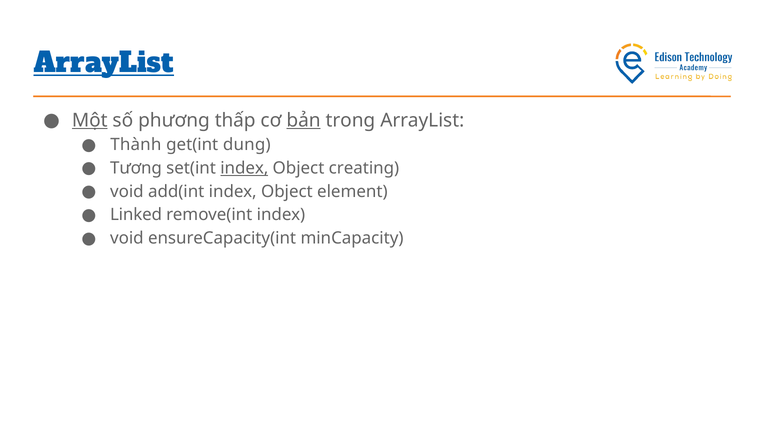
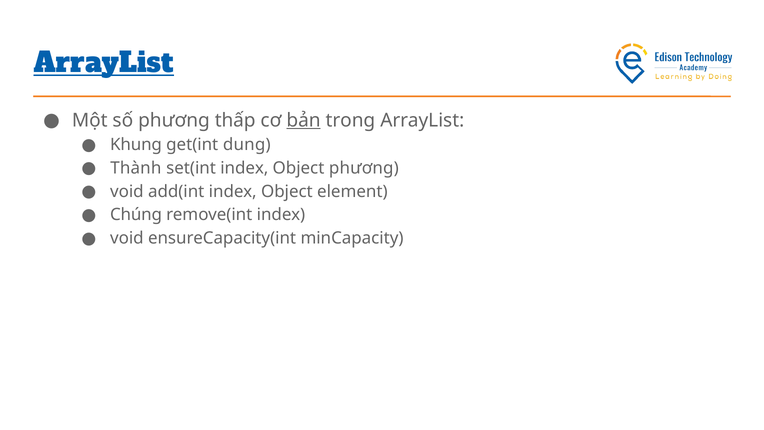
Một underline: present -> none
Thành: Thành -> Khung
Tương: Tương -> Thành
index at (244, 168) underline: present -> none
Object creating: creating -> phương
Linked: Linked -> Chúng
